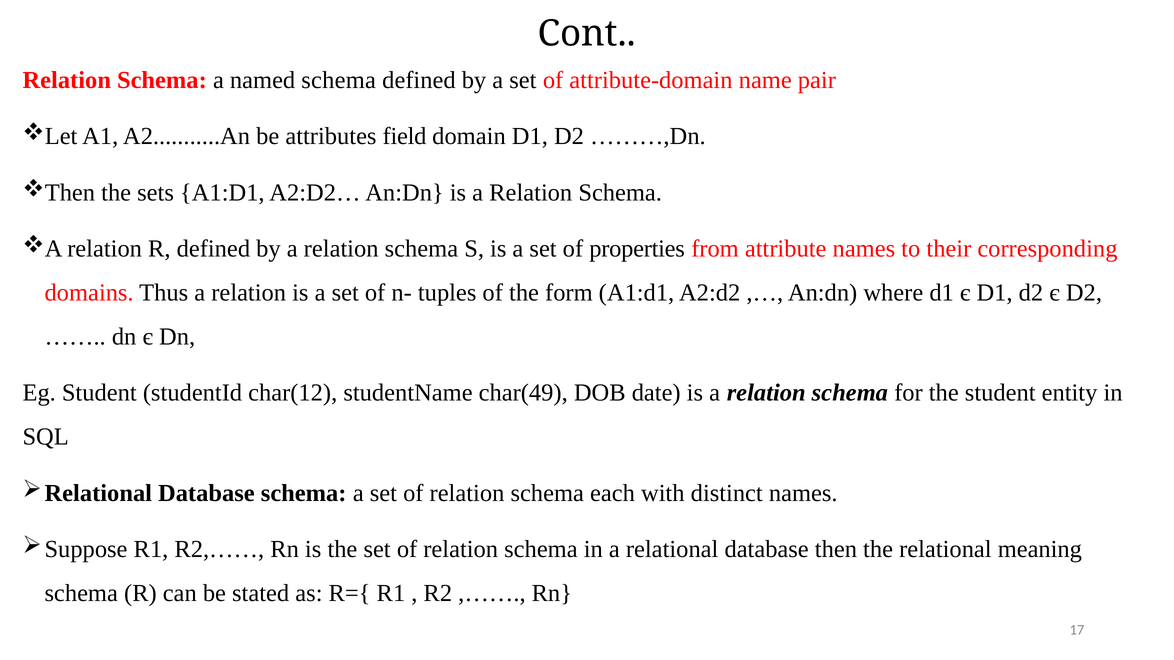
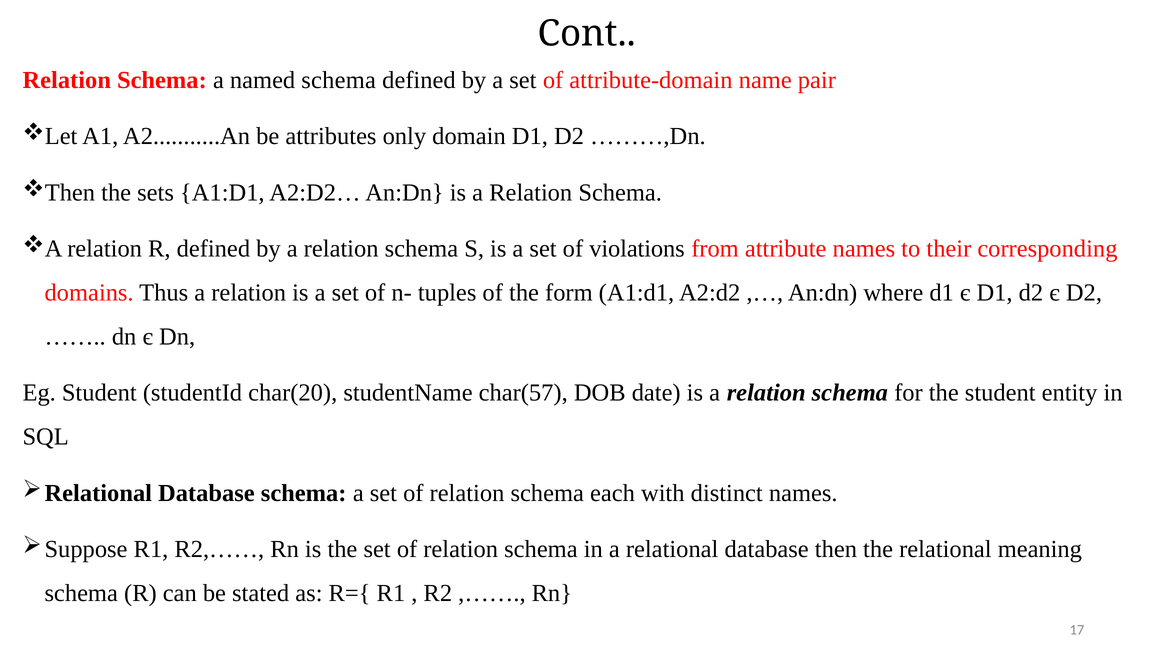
field: field -> only
properties: properties -> violations
char(12: char(12 -> char(20
char(49: char(49 -> char(57
